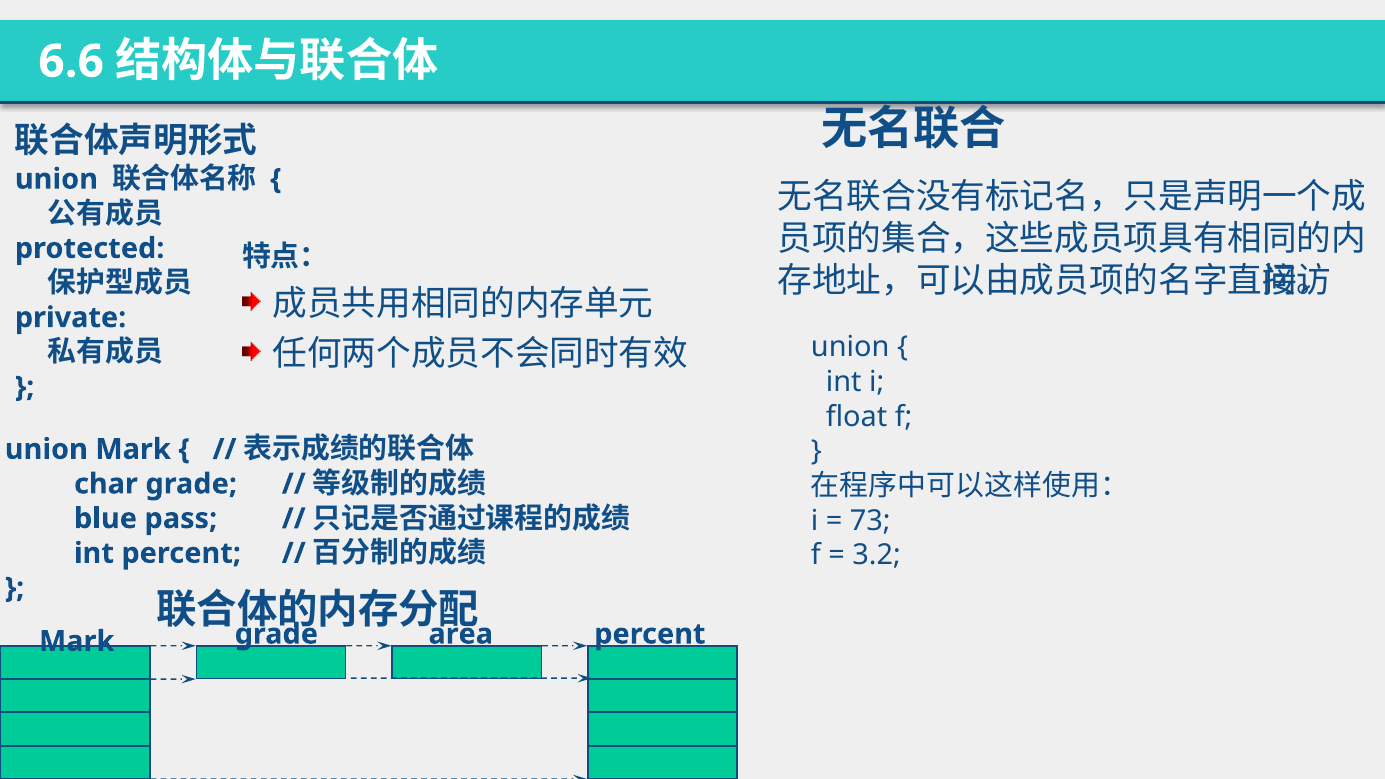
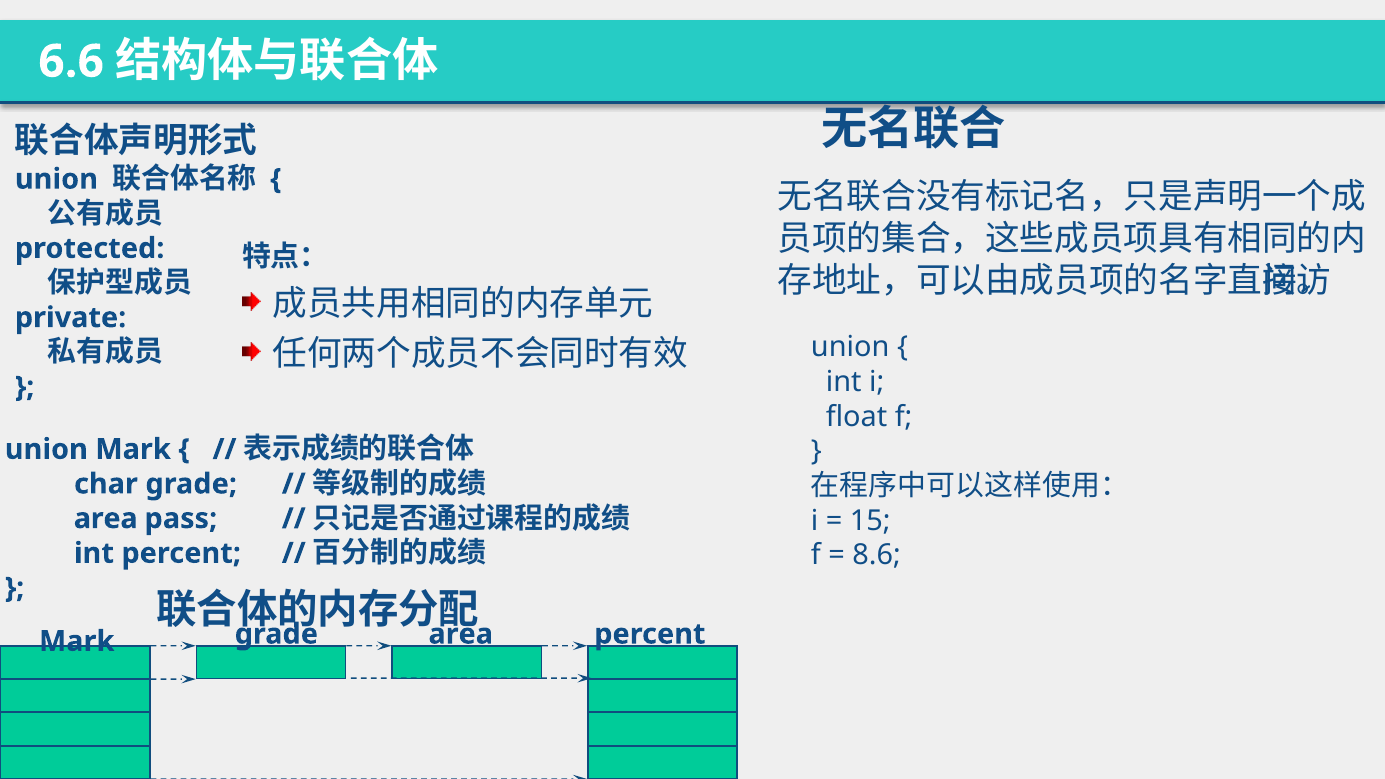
73: 73 -> 15
blue at (106, 519): blue -> area
3.2: 3.2 -> 8.6
